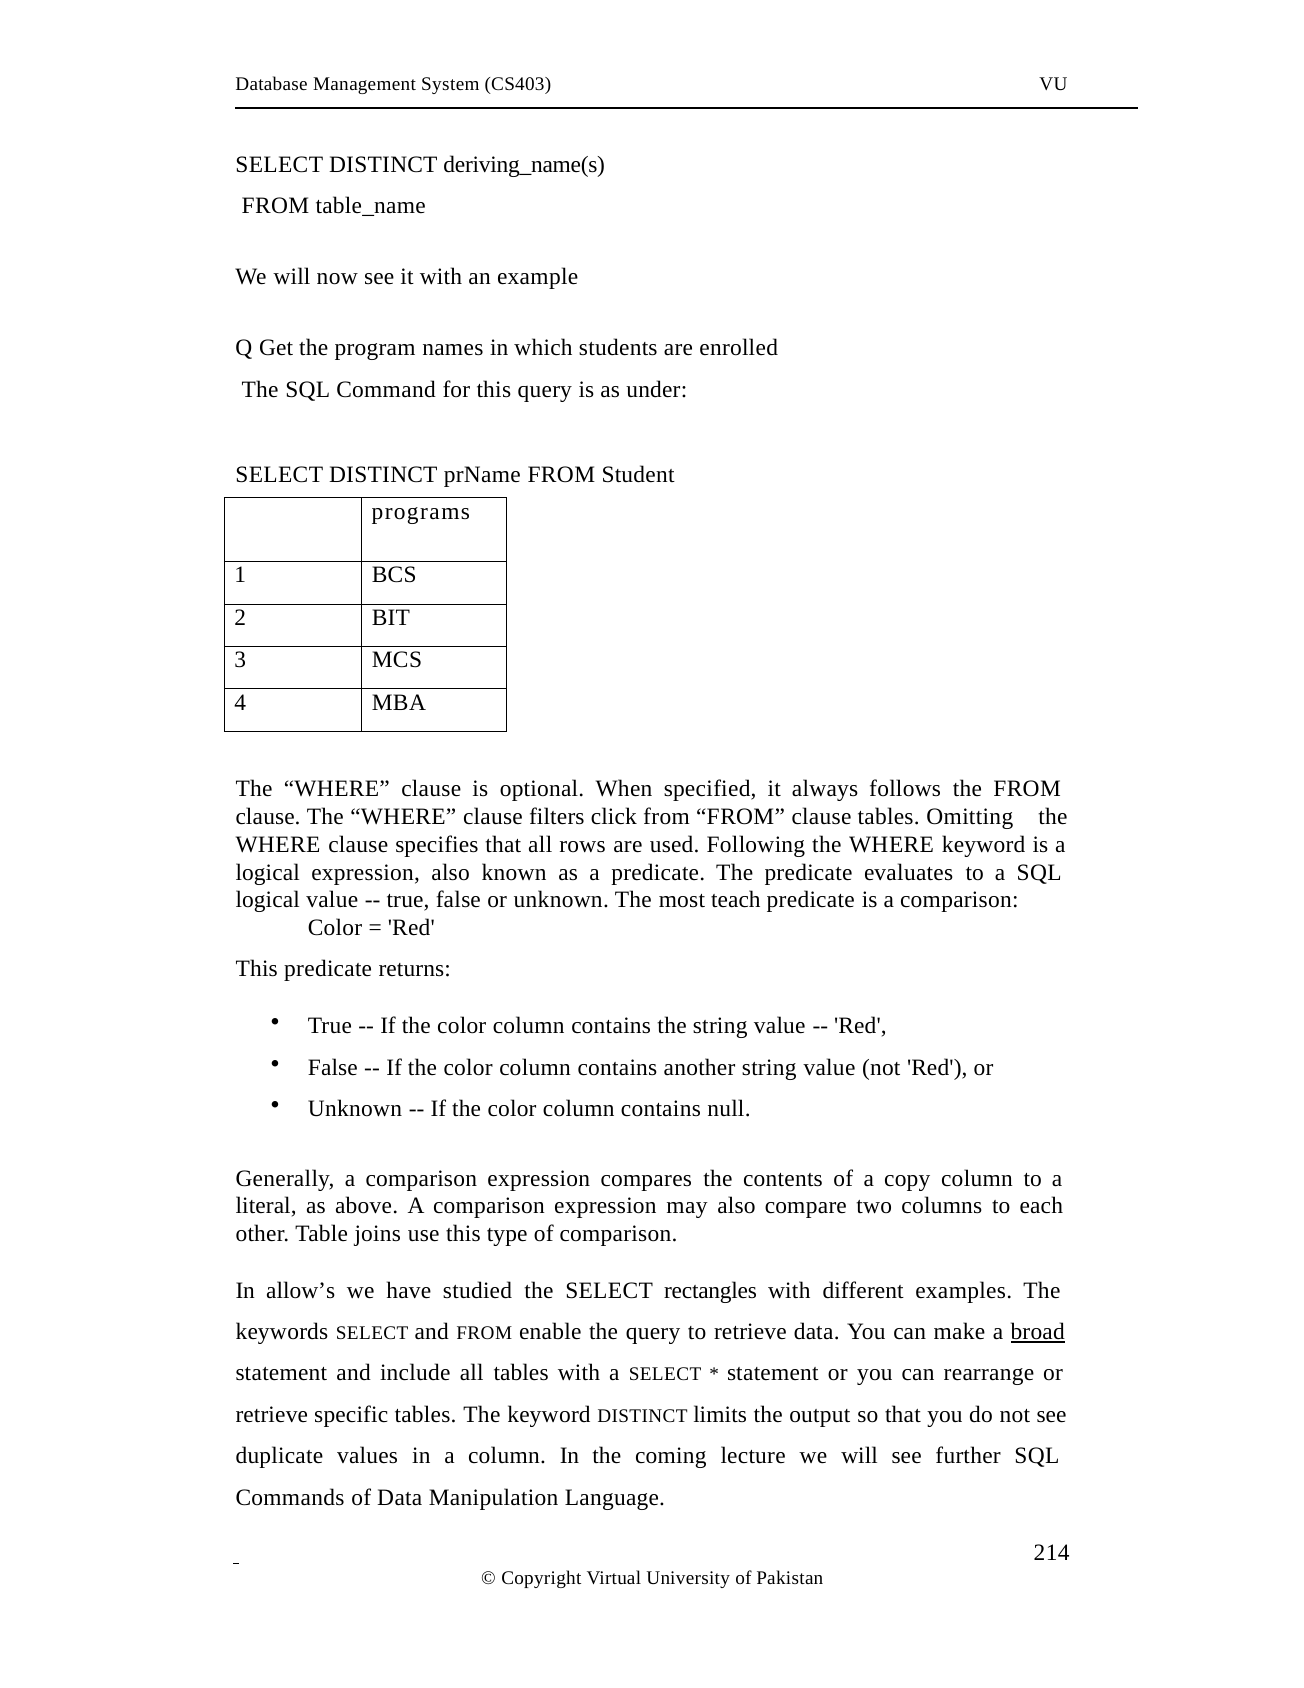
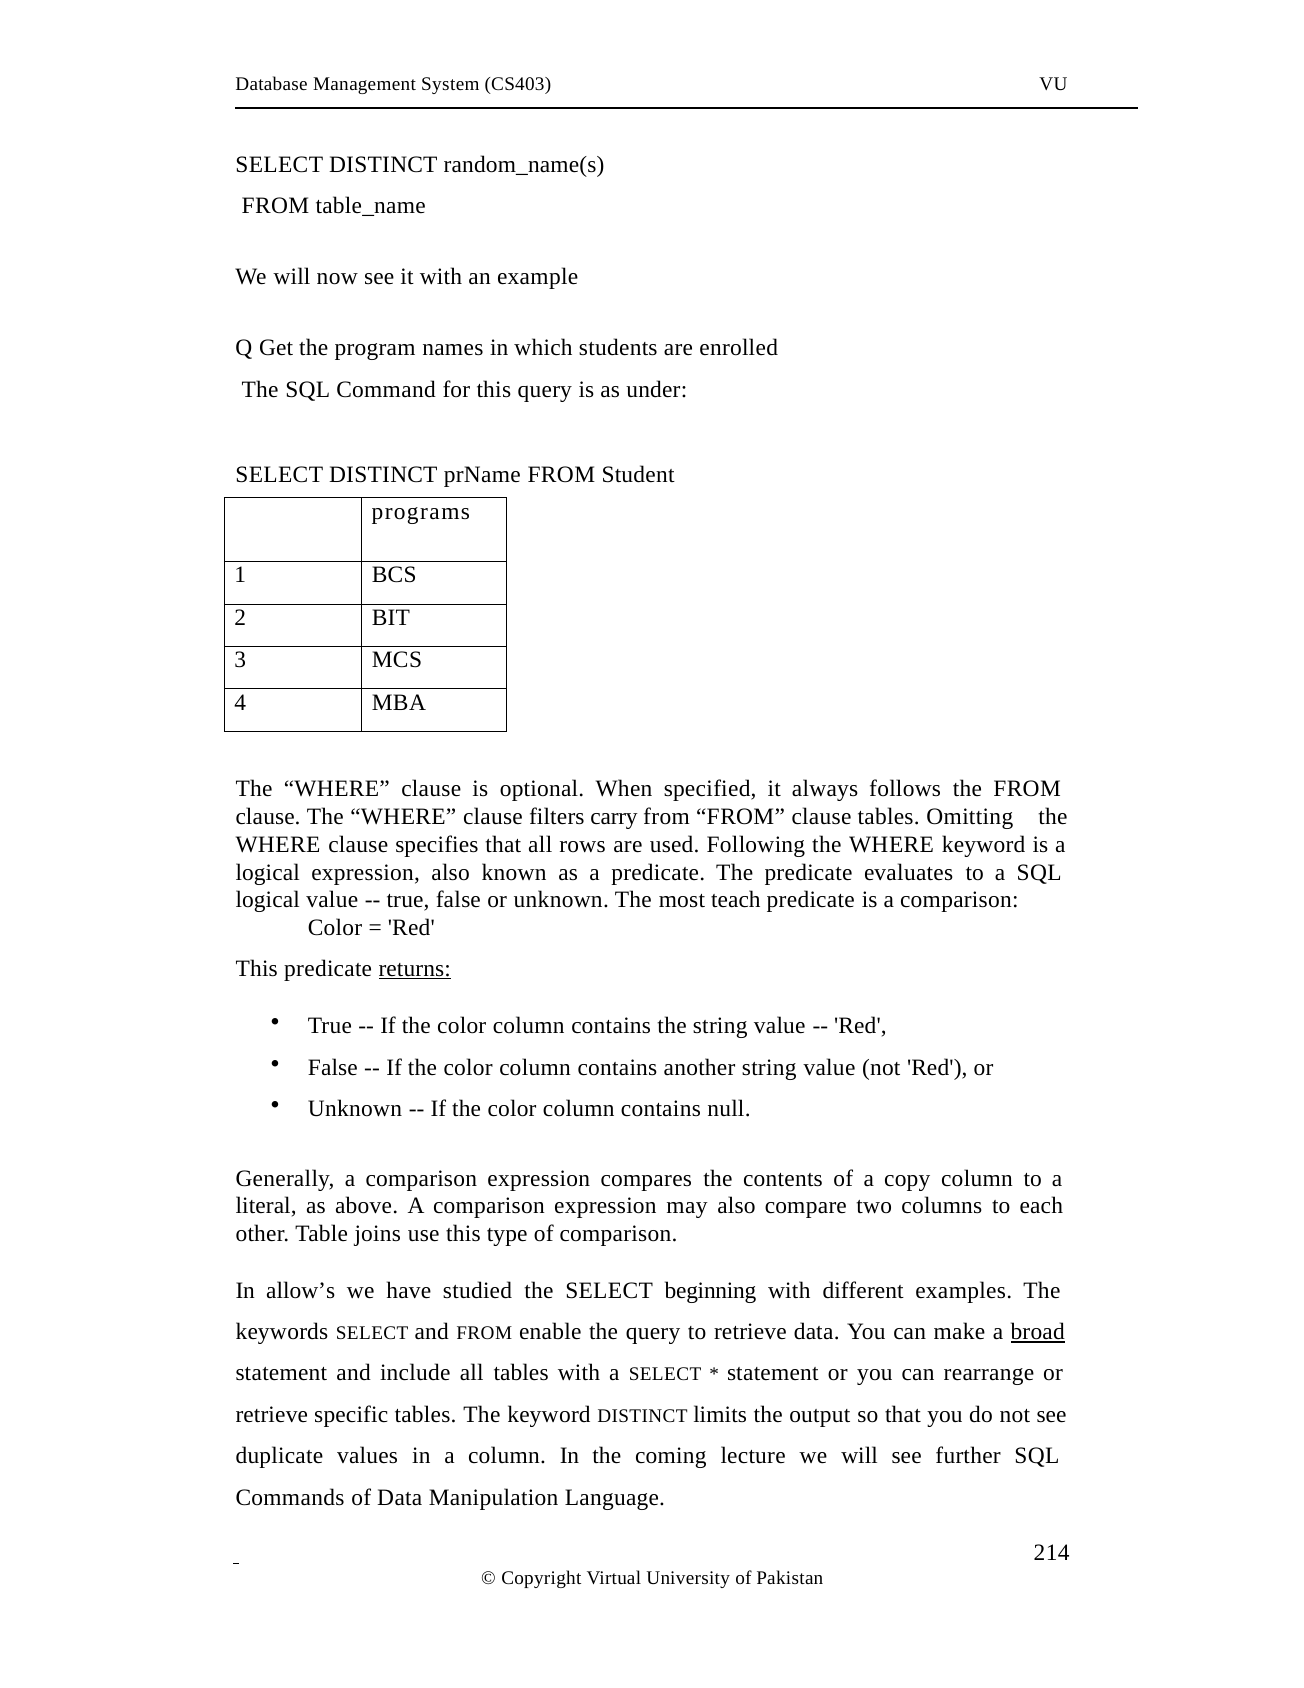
deriving_name(s: deriving_name(s -> random_name(s
click: click -> carry
returns underline: none -> present
rectangles: rectangles -> beginning
